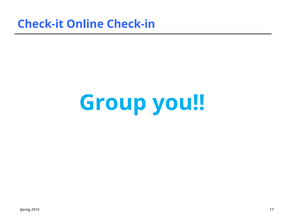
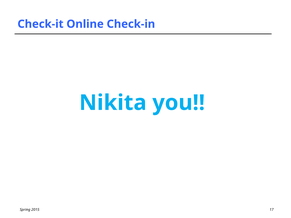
Group: Group -> Nikita
